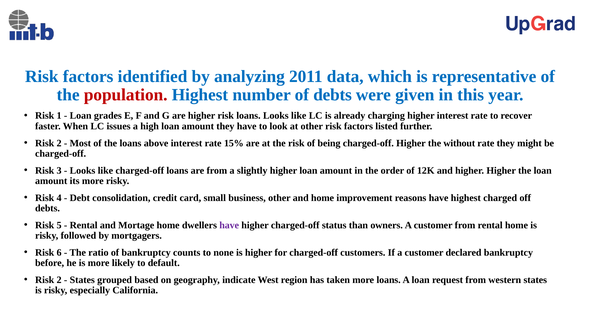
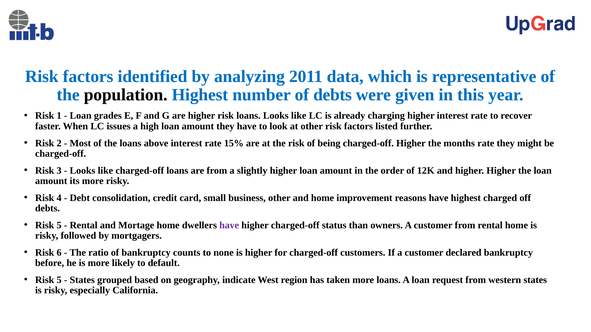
population colour: red -> black
without: without -> months
2 at (59, 280): 2 -> 5
